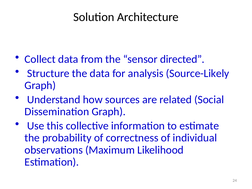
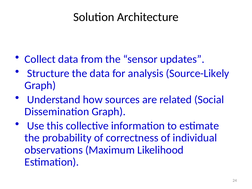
directed: directed -> updates
